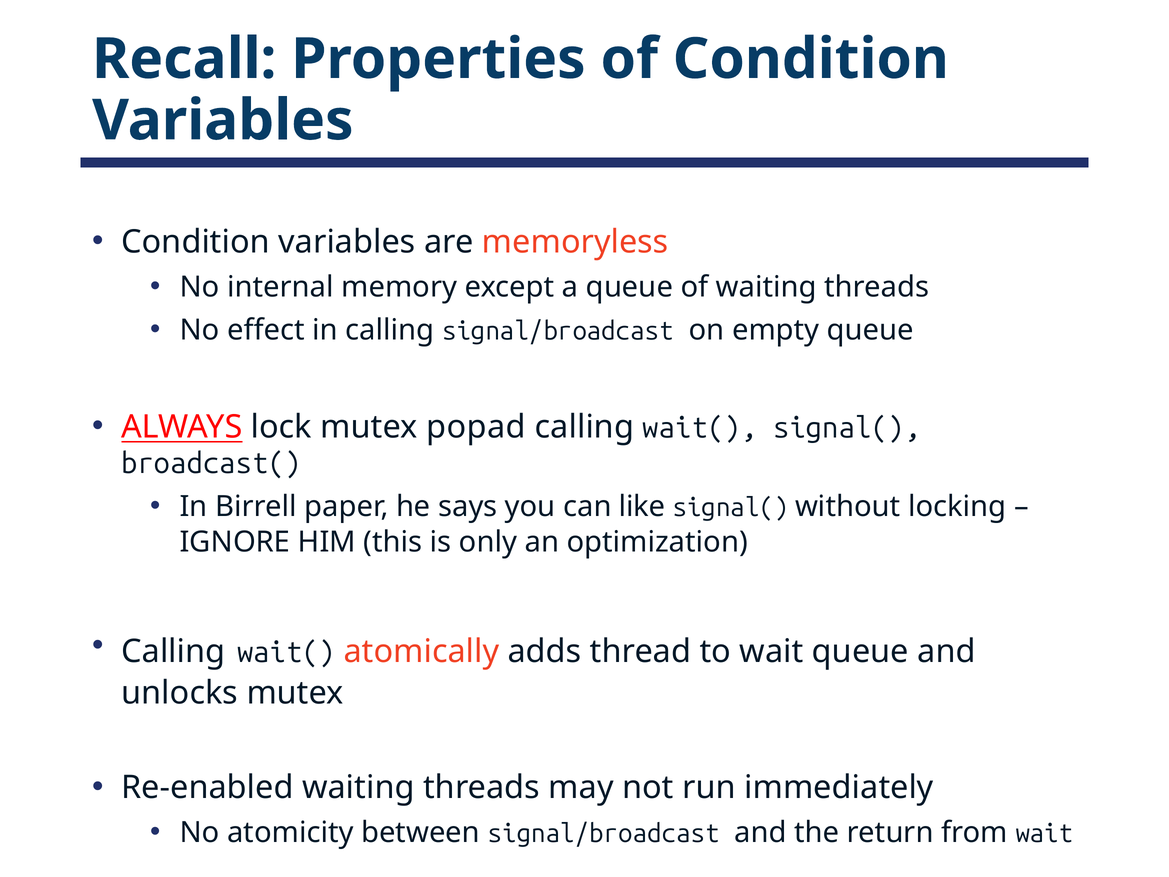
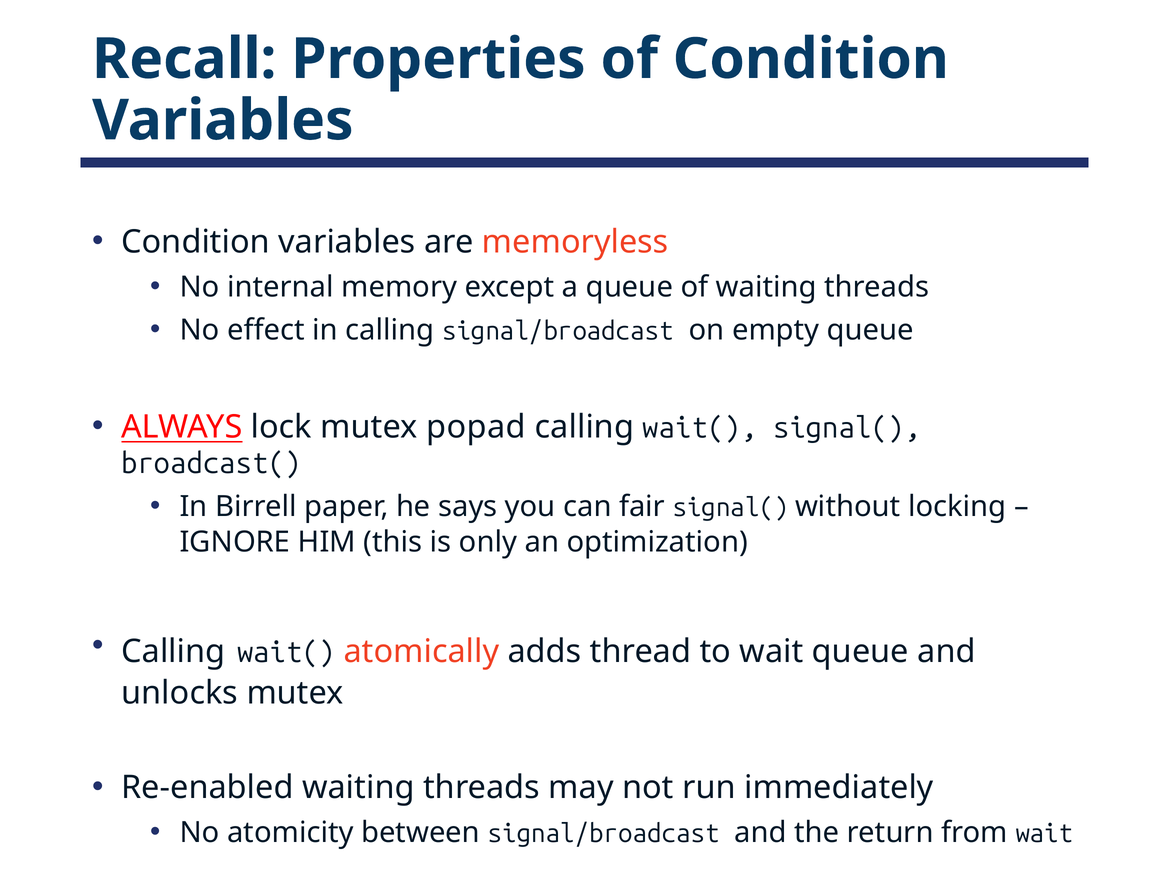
like: like -> fair
